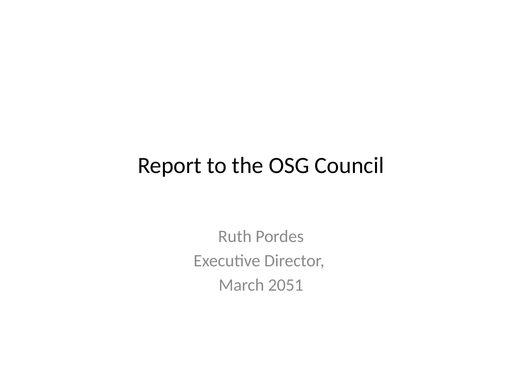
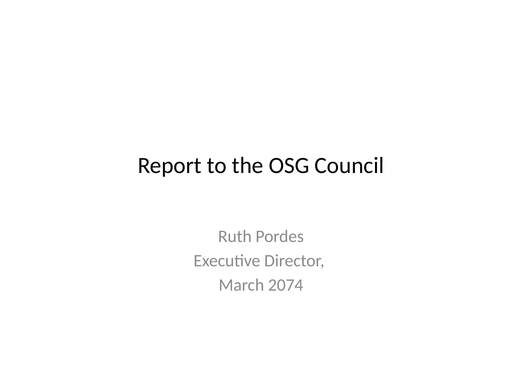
2051: 2051 -> 2074
